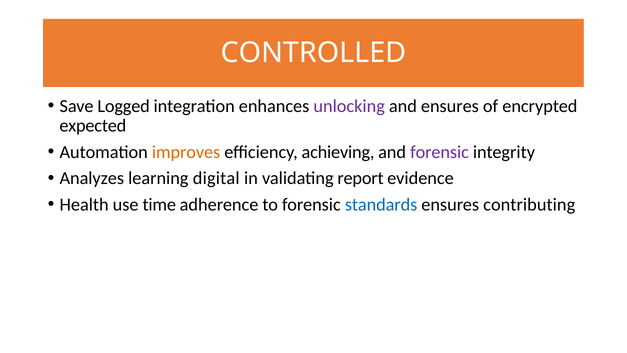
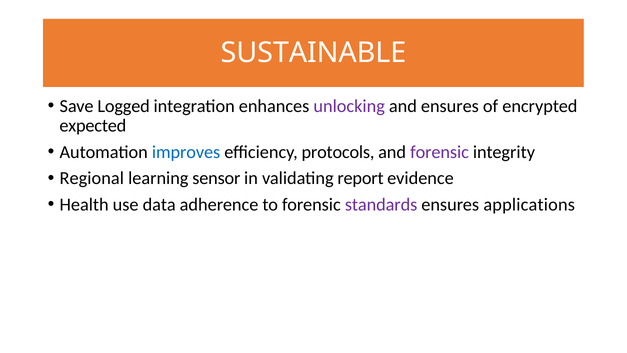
CONTROLLED: CONTROLLED -> SUSTAINABLE
improves colour: orange -> blue
achieving: achieving -> protocols
Analyzes: Analyzes -> Regional
digital: digital -> sensor
time: time -> data
standards colour: blue -> purple
contributing: contributing -> applications
